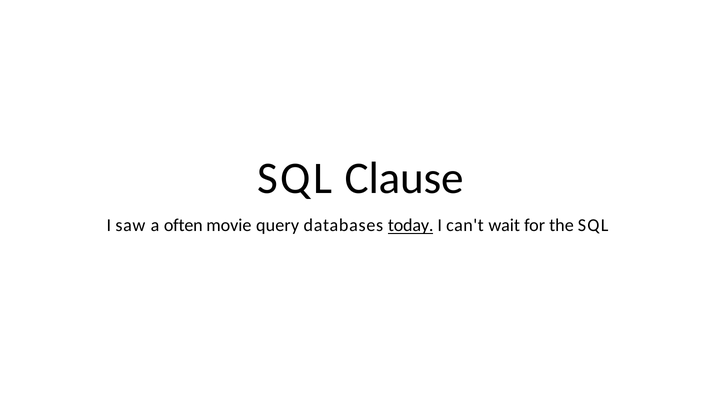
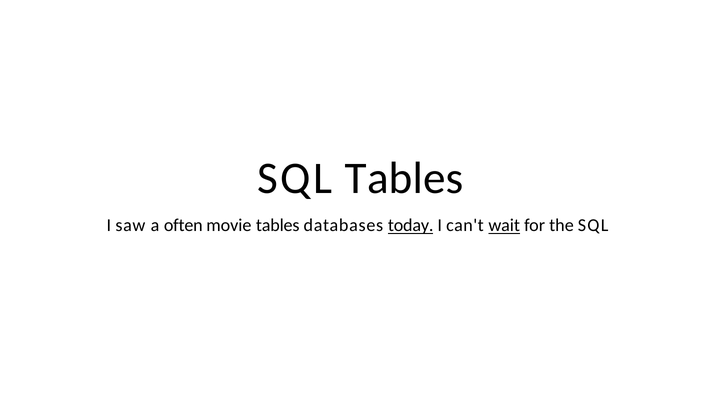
SQL Clause: Clause -> Tables
movie query: query -> tables
wait underline: none -> present
